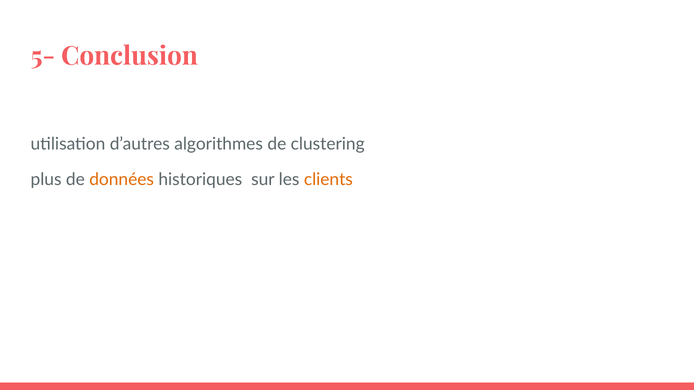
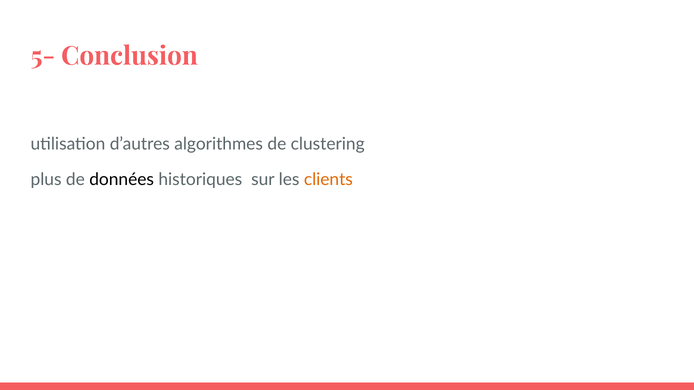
données colour: orange -> black
